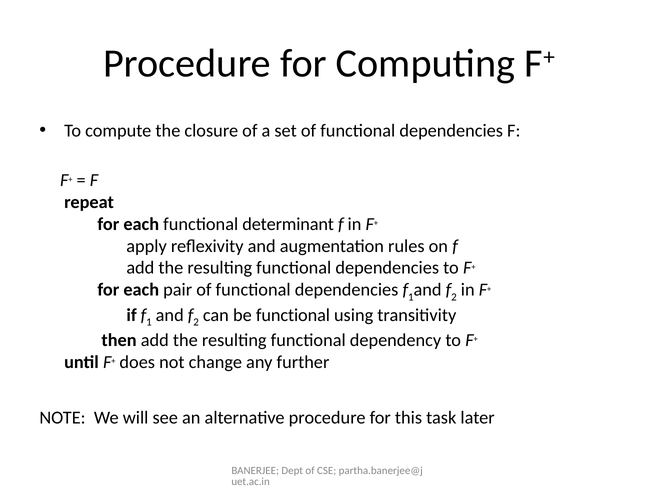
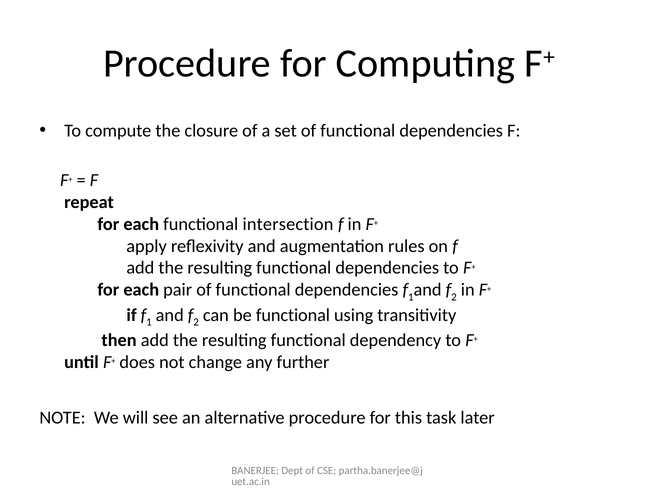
determinant: determinant -> intersection
